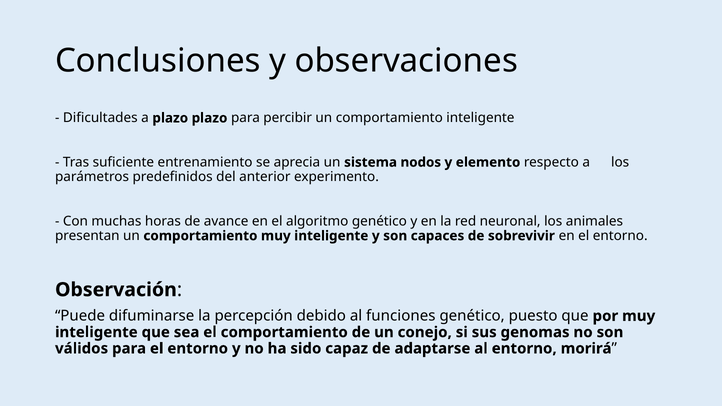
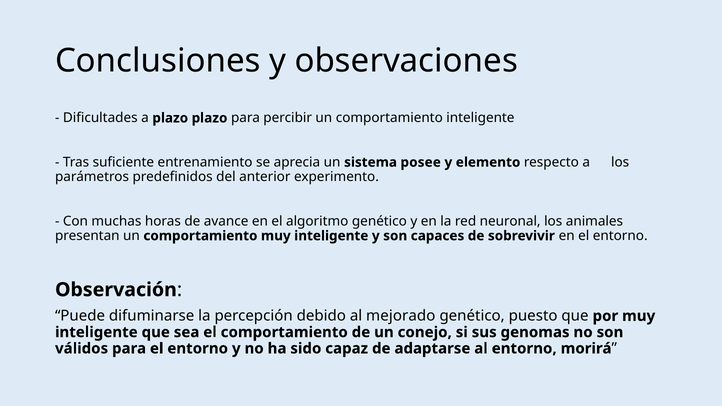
nodos: nodos -> posee
funciones: funciones -> mejorado
